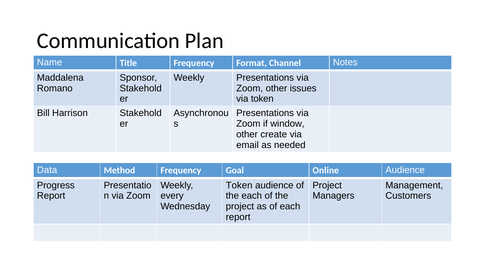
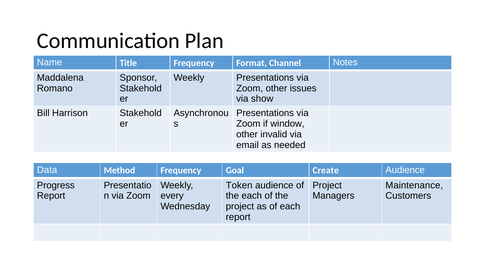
via token: token -> show
create: create -> invalid
Online: Online -> Create
Management: Management -> Maintenance
